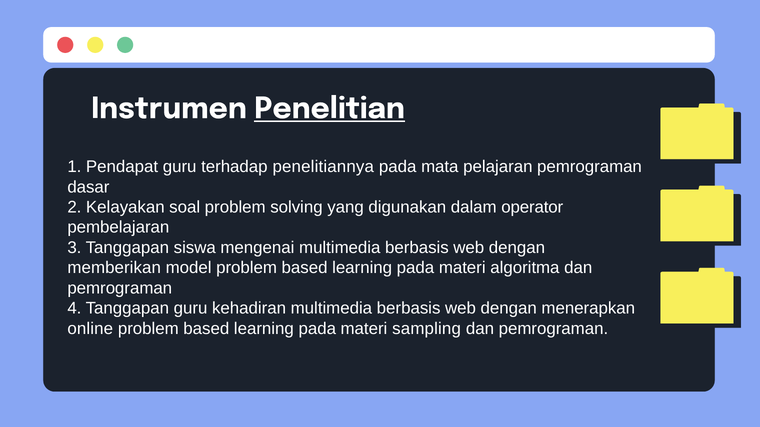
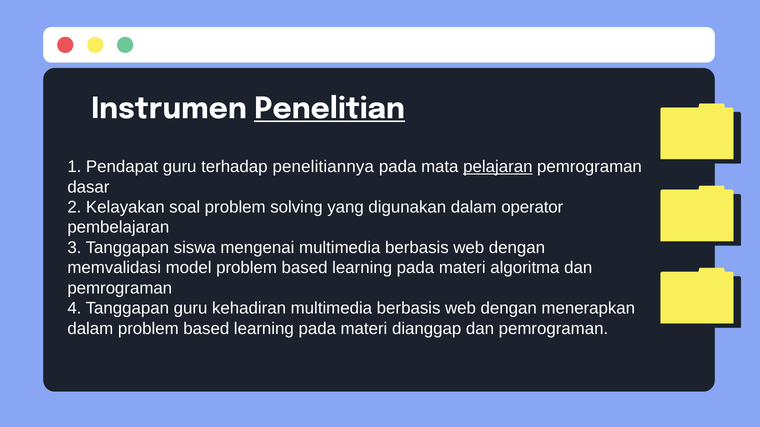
pelajaran underline: none -> present
memberikan: memberikan -> memvalidasi
online at (90, 329): online -> dalam
sampling: sampling -> dianggap
